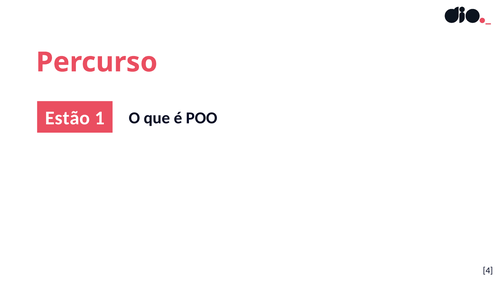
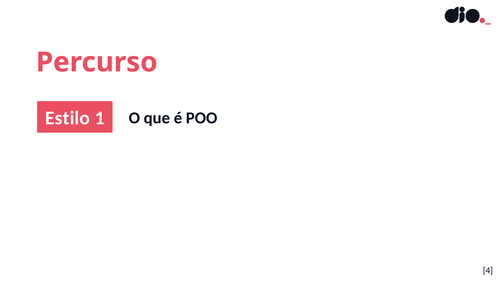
Estão: Estão -> Estilo
